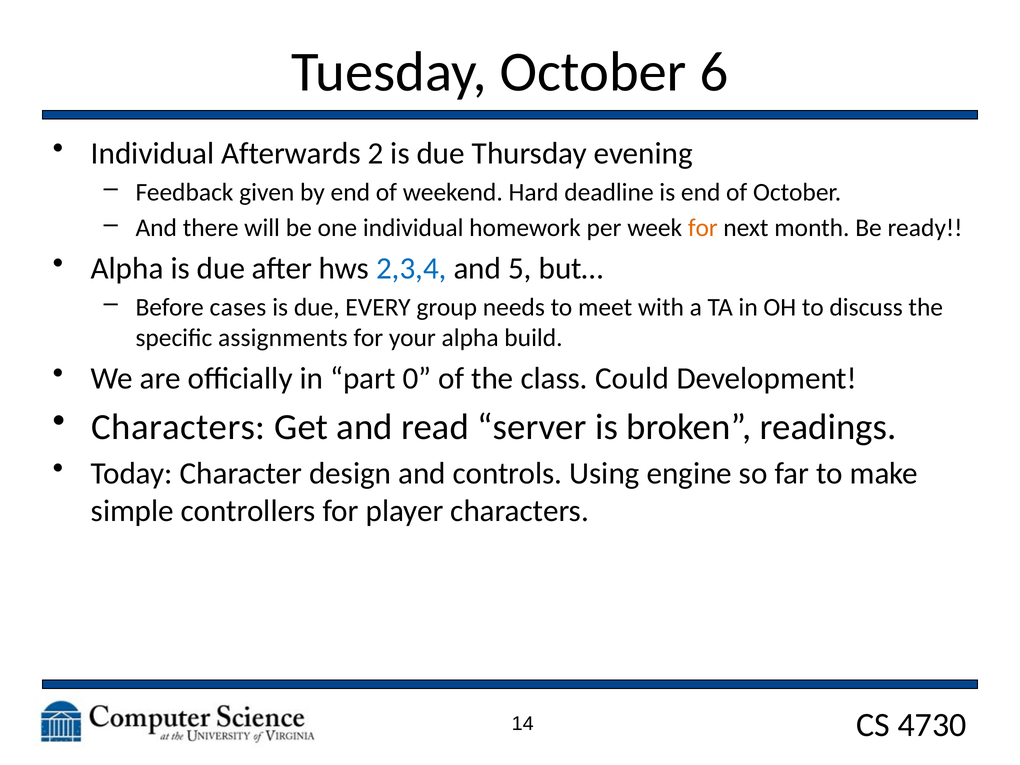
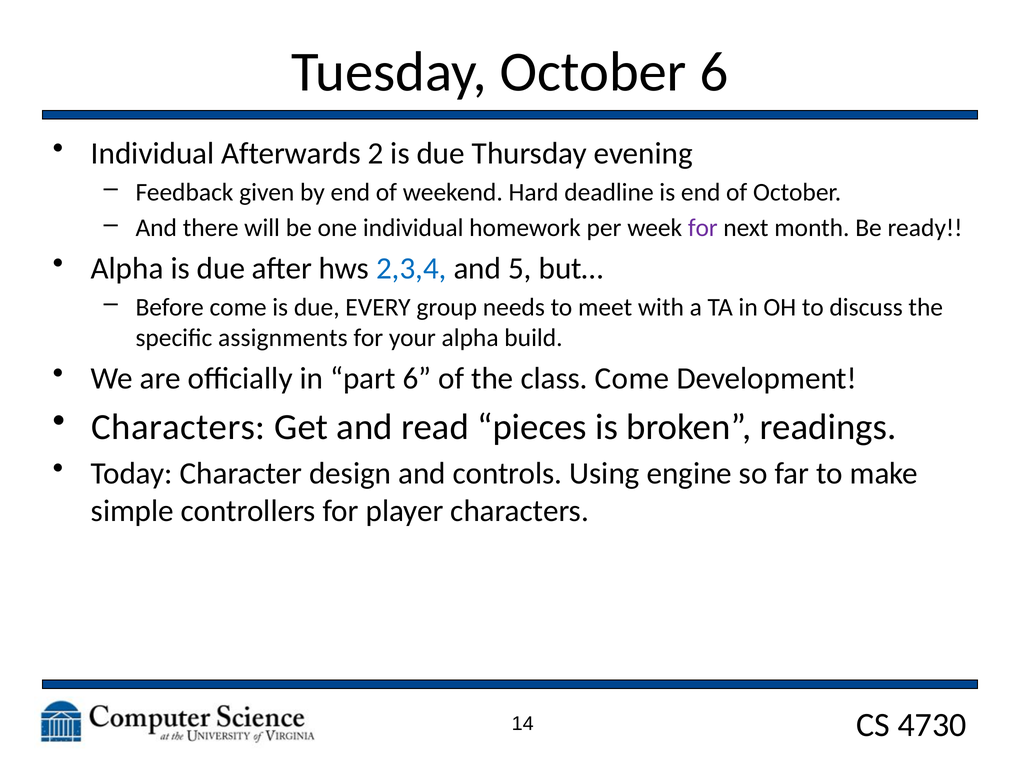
for at (703, 228) colour: orange -> purple
Before cases: cases -> come
part 0: 0 -> 6
class Could: Could -> Come
server: server -> pieces
